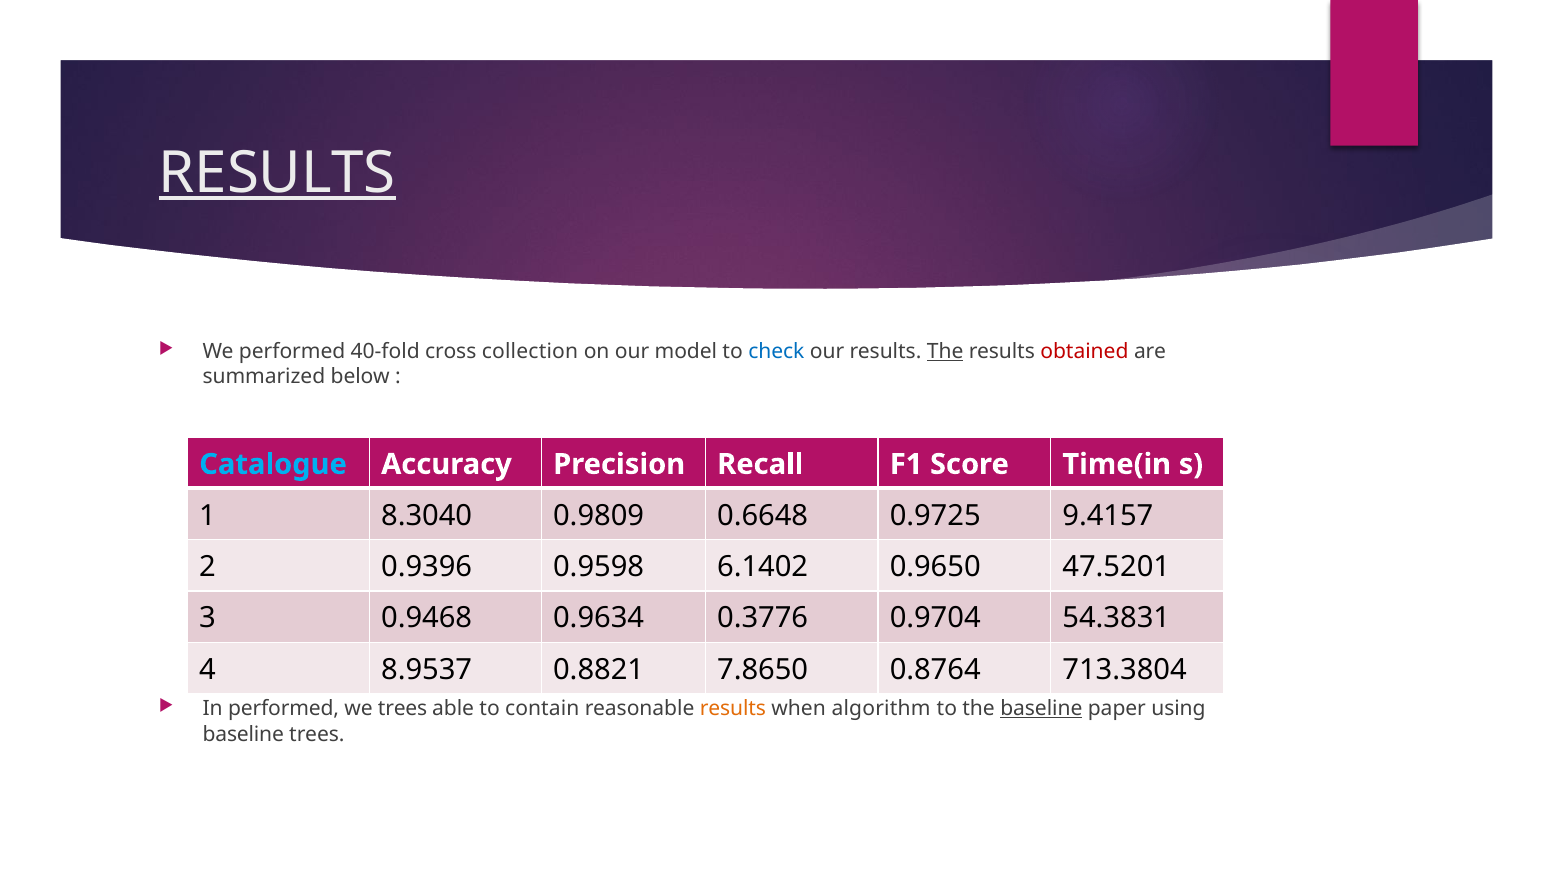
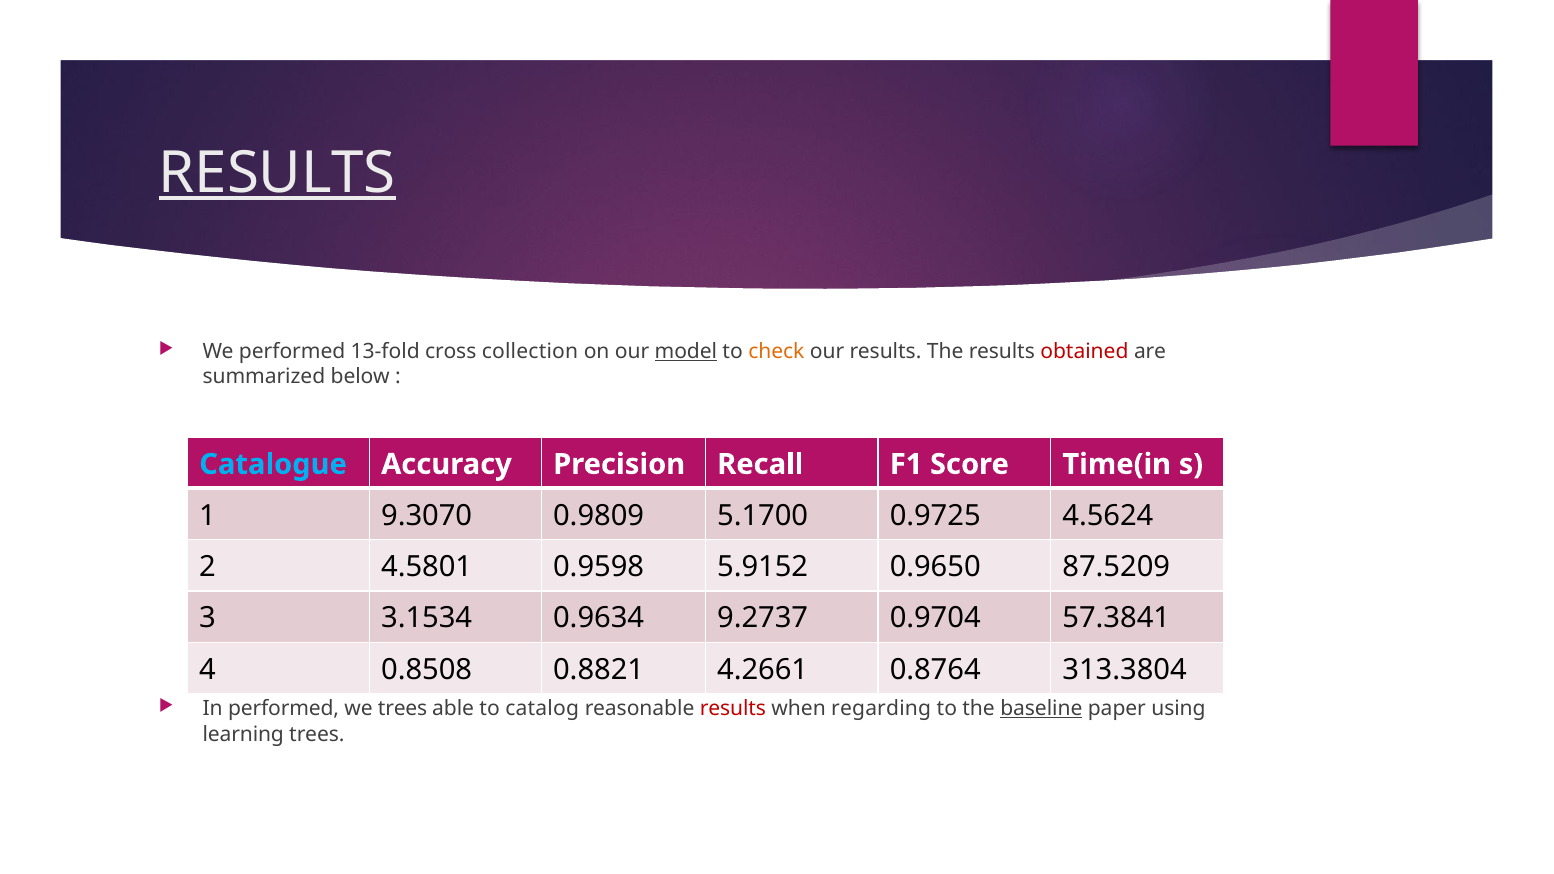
40-fold: 40-fold -> 13-fold
model underline: none -> present
check colour: blue -> orange
The at (945, 352) underline: present -> none
8.3040: 8.3040 -> 9.3070
0.6648: 0.6648 -> 5.1700
9.4157: 9.4157 -> 4.5624
0.9396: 0.9396 -> 4.5801
6.1402: 6.1402 -> 5.9152
47.5201: 47.5201 -> 87.5209
0.9468: 0.9468 -> 3.1534
0.3776: 0.3776 -> 9.2737
54.3831: 54.3831 -> 57.3841
8.9537: 8.9537 -> 0.8508
7.8650: 7.8650 -> 4.2661
713.3804: 713.3804 -> 313.3804
contain: contain -> catalog
results at (733, 709) colour: orange -> red
algorithm: algorithm -> regarding
baseline at (243, 734): baseline -> learning
